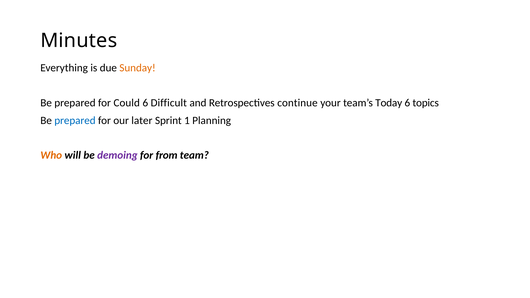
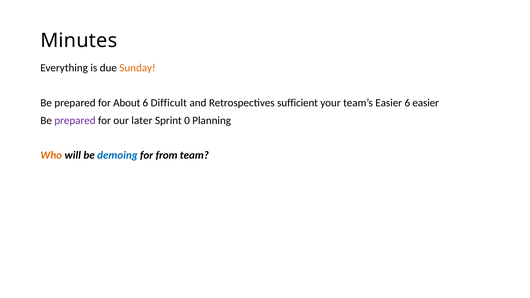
Could: Could -> About
continue: continue -> sufficient
team’s Today: Today -> Easier
6 topics: topics -> easier
prepared at (75, 120) colour: blue -> purple
1: 1 -> 0
demoing colour: purple -> blue
